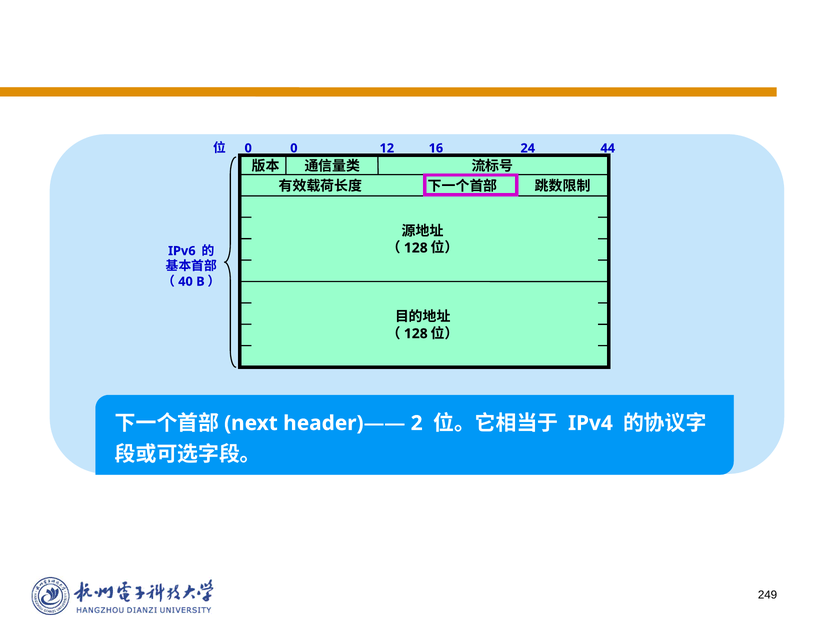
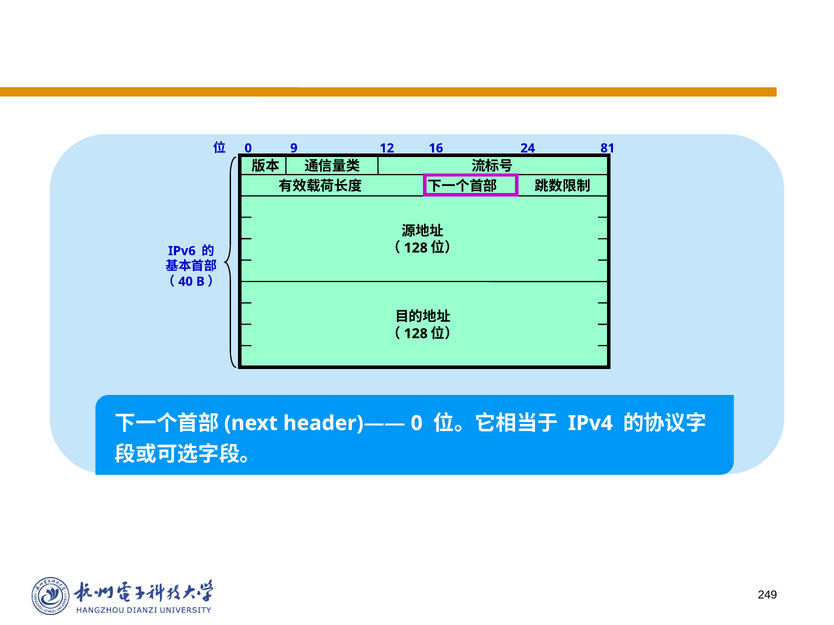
0 0: 0 -> 9
44: 44 -> 81
header)—— 2: 2 -> 0
